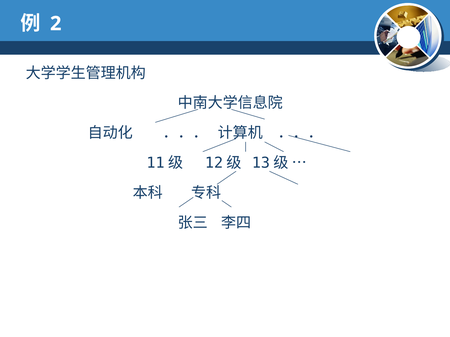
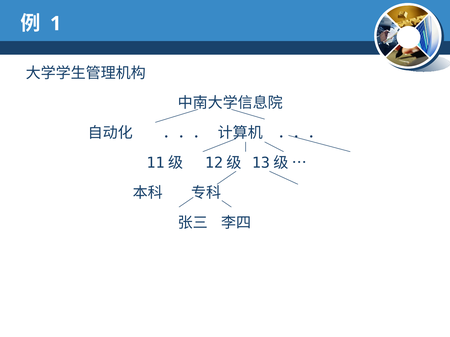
2: 2 -> 1
